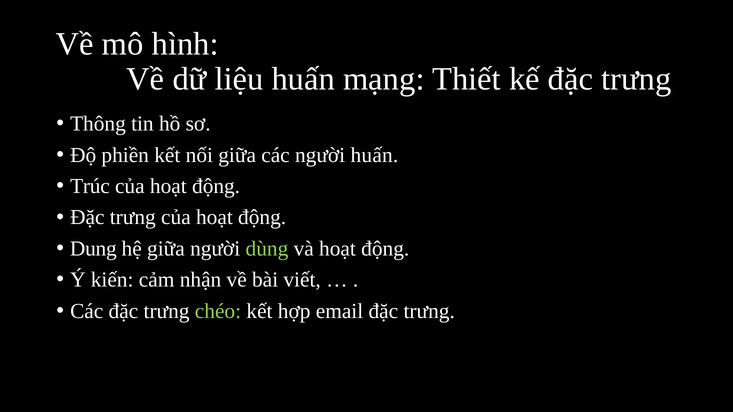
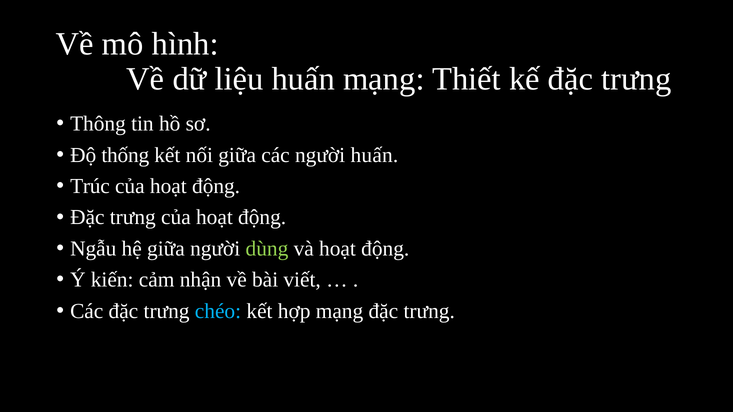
phiền: phiền -> thống
Dung: Dung -> Ngẫu
chéo colour: light green -> light blue
hợp email: email -> mạng
